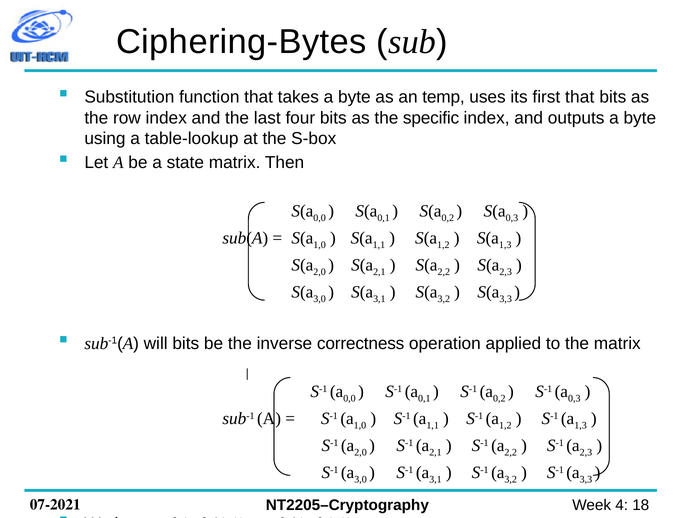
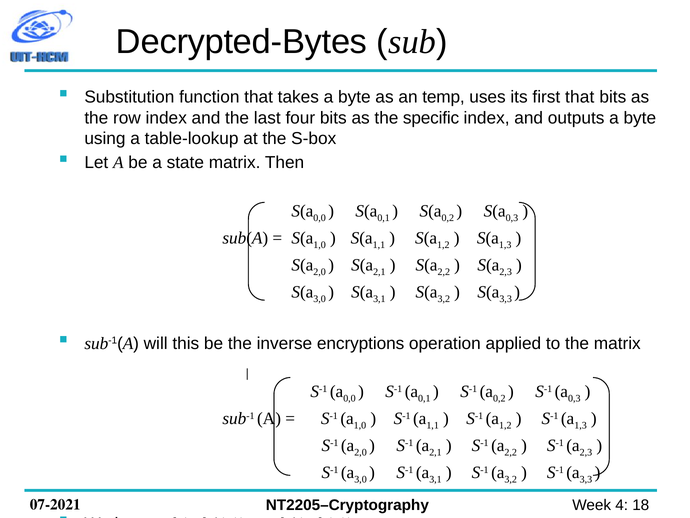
Ciphering-Bytes: Ciphering-Bytes -> Decrypted-Bytes
will bits: bits -> this
correctness: correctness -> encryptions
